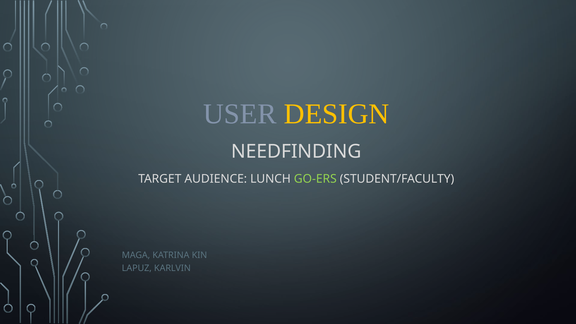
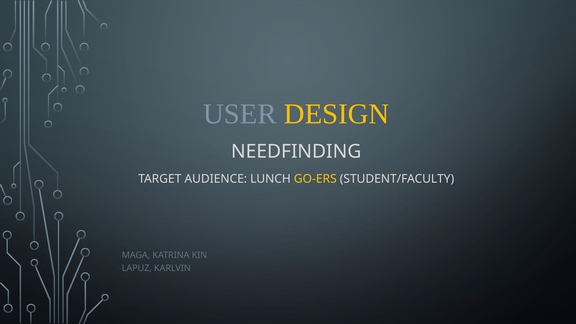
GO-ERS colour: light green -> yellow
